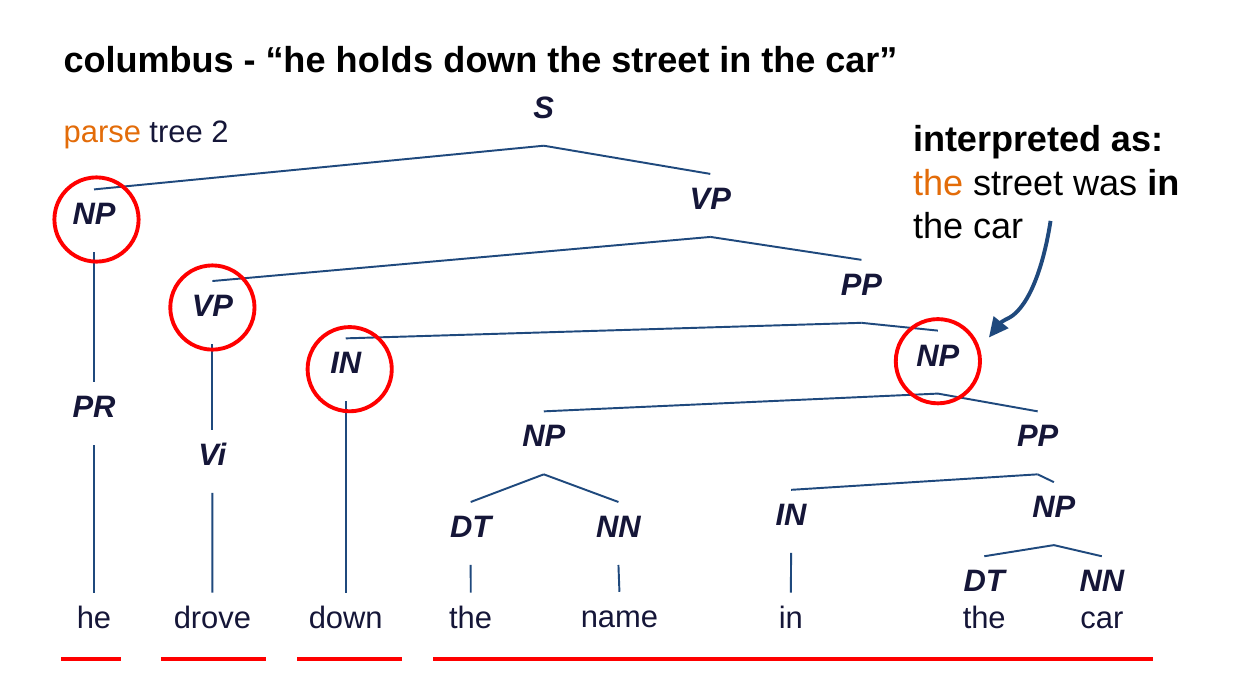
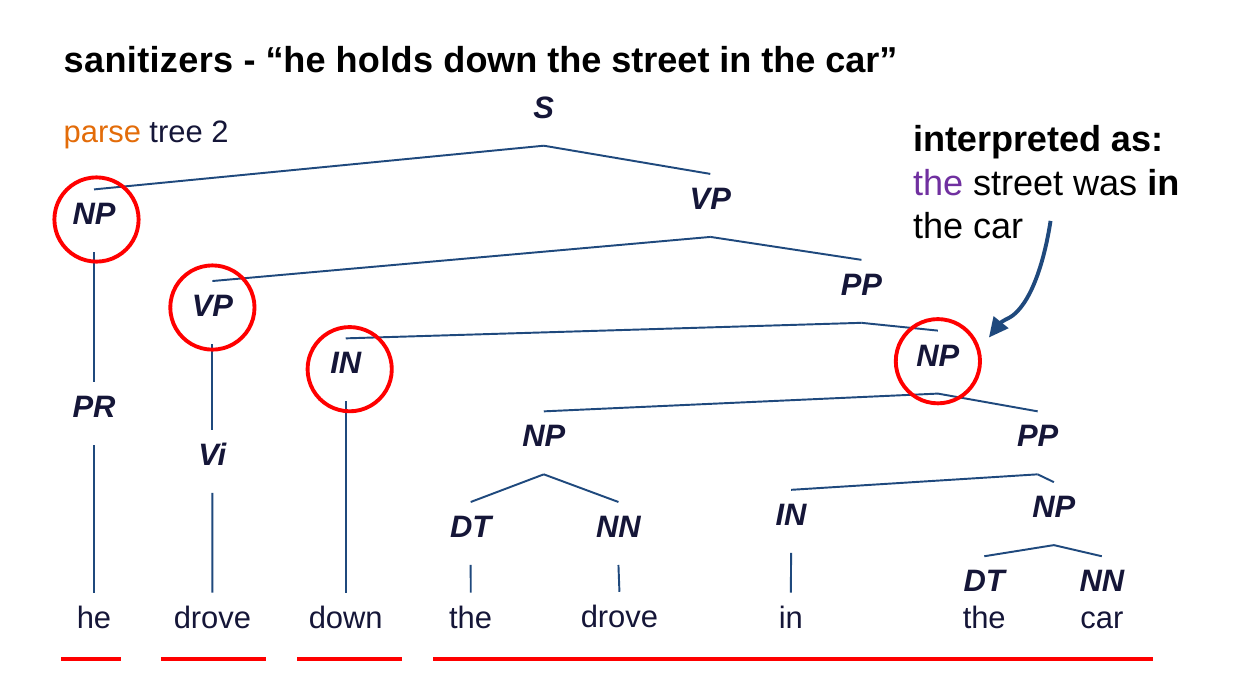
columbus: columbus -> sanitizers
the at (938, 183) colour: orange -> purple
the name: name -> drove
